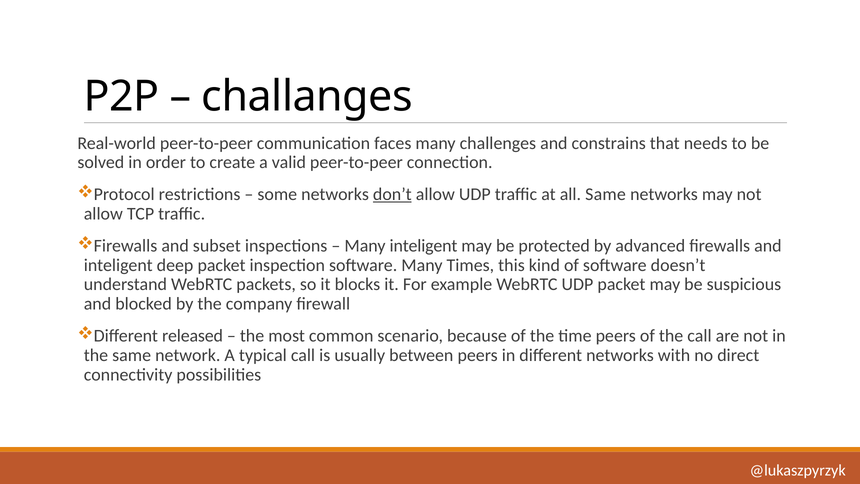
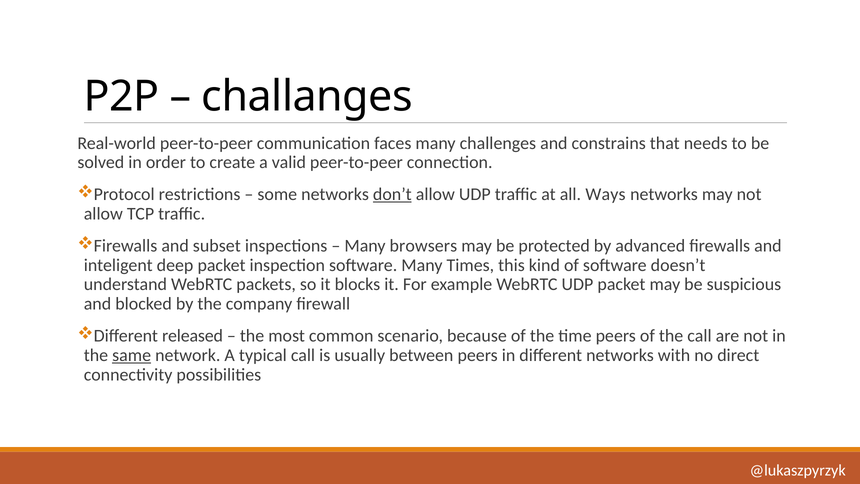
all Same: Same -> Ways
Many inteligent: inteligent -> browsers
same at (132, 355) underline: none -> present
